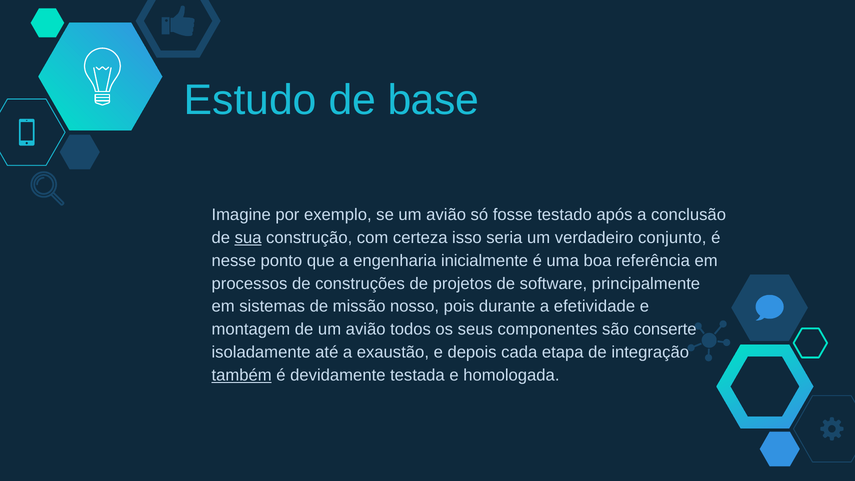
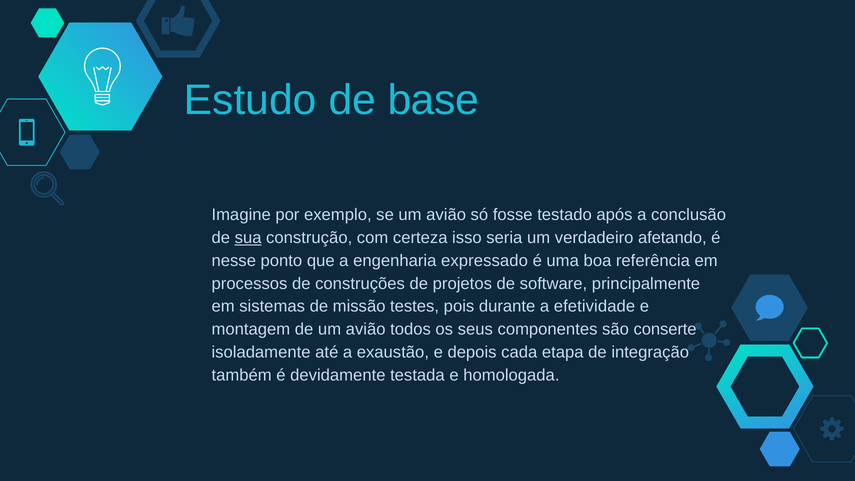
conjunto: conjunto -> afetando
inicialmente: inicialmente -> expressado
nosso: nosso -> testes
também underline: present -> none
